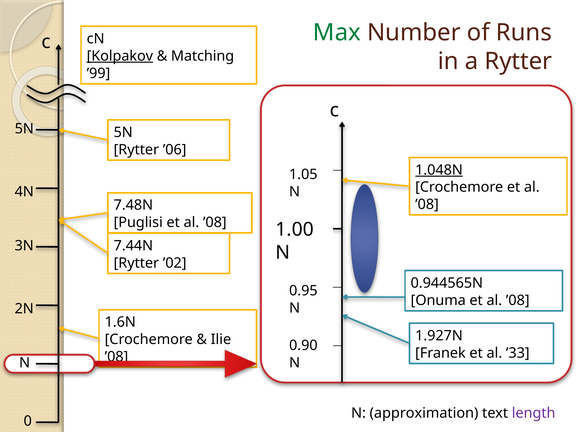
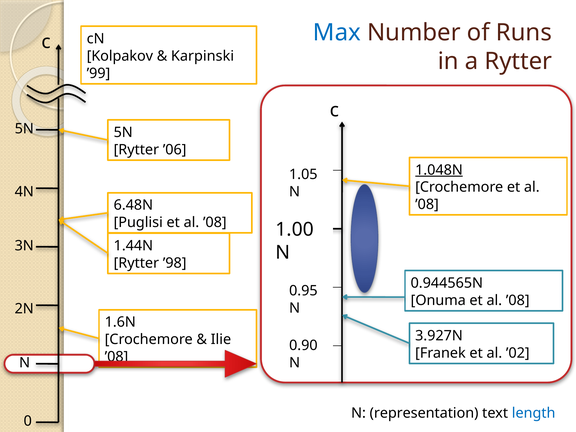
Max colour: green -> blue
Kolpakov underline: present -> none
Matching: Matching -> Karpinski
7.48N: 7.48N -> 6.48N
7.44N: 7.44N -> 1.44N
’02: ’02 -> ’98
1.927N: 1.927N -> 3.927N
’33: ’33 -> ’02
approximation: approximation -> representation
length colour: purple -> blue
